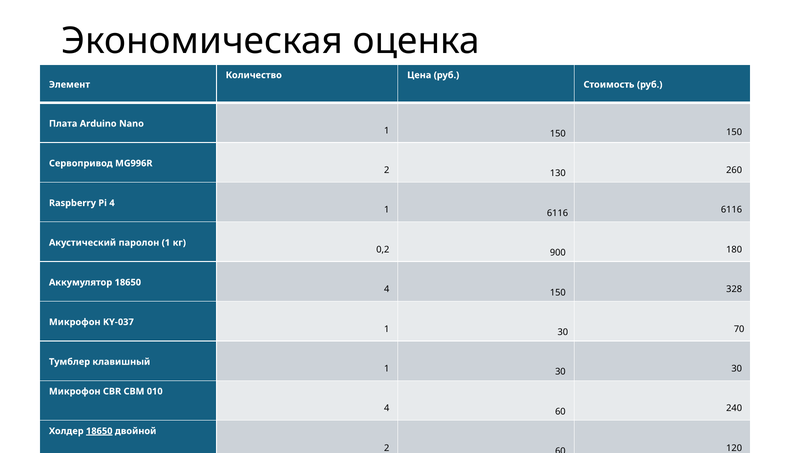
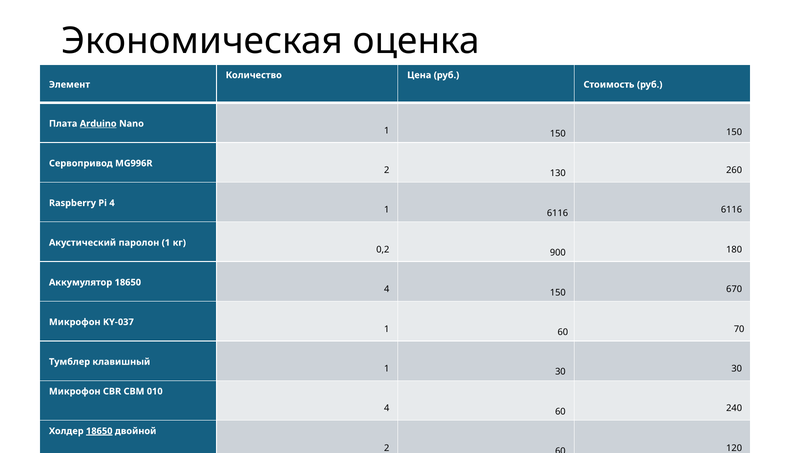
Arduino underline: none -> present
328: 328 -> 670
30 at (563, 332): 30 -> 60
